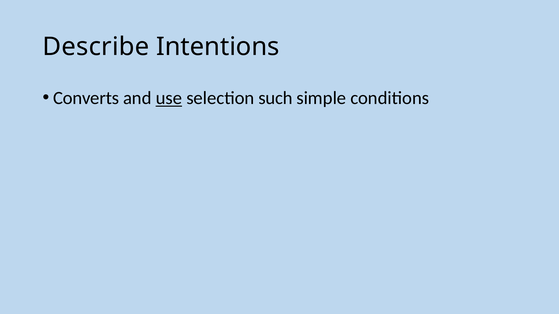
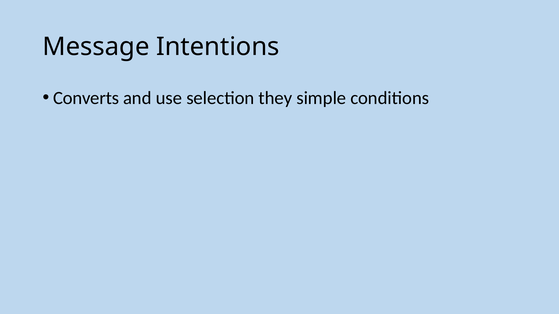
Describe: Describe -> Message
use underline: present -> none
such: such -> they
